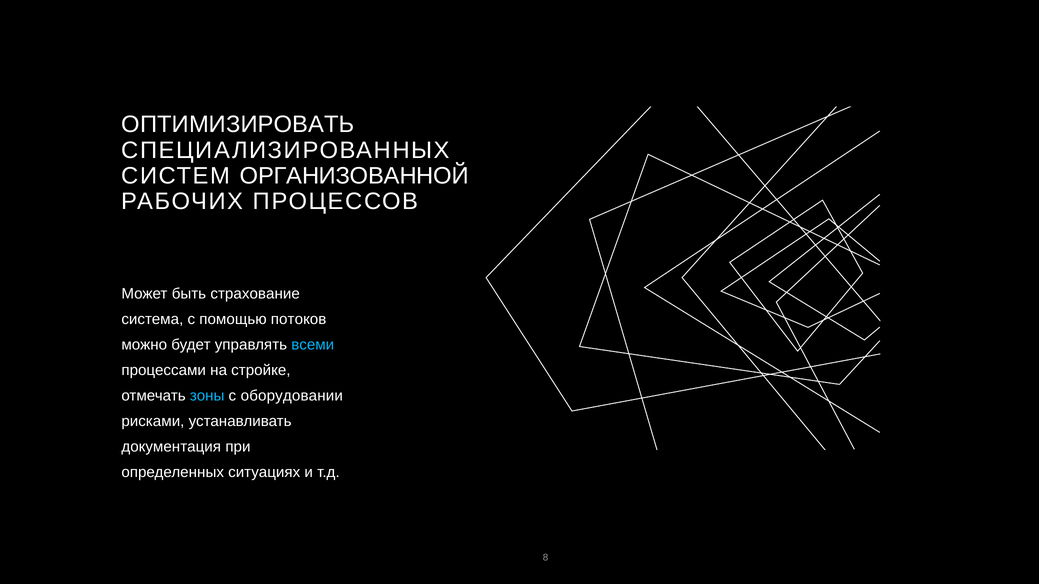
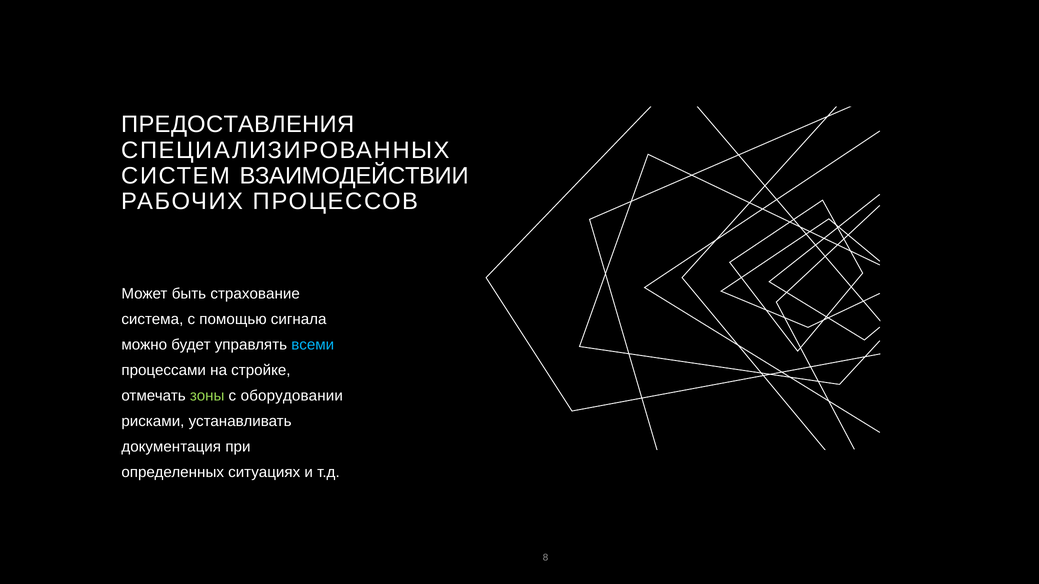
ОПТИМИЗИРОВАТЬ: ОПТИМИЗИРОВАТЬ -> ПРЕДОСТАВЛЕНИЯ
ОРГАНИЗОВАННОЙ: ОРГАНИЗОВАННОЙ -> ВЗАИМОДЕЙСТВИИ
потоков: потоков -> сигнала
зоны colour: light blue -> light green
